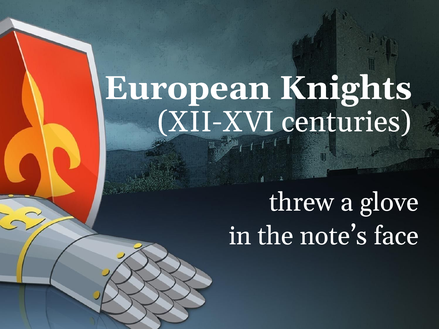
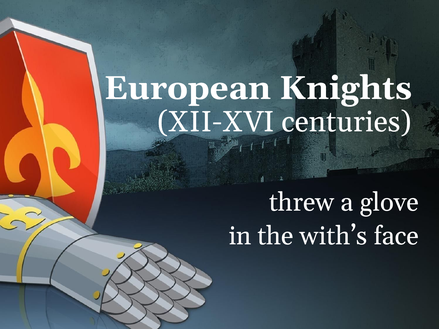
note’s: note’s -> with’s
